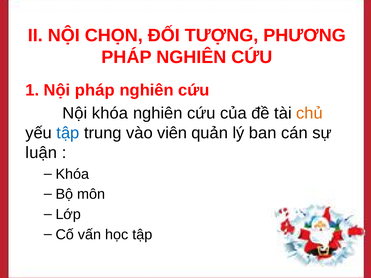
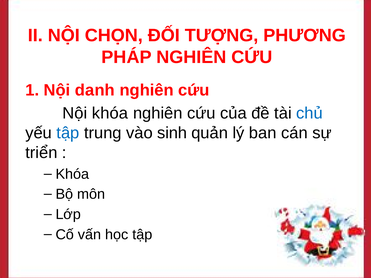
Nội pháp: pháp -> danh
chủ colour: orange -> blue
viên: viên -> sinh
luận: luận -> triển
